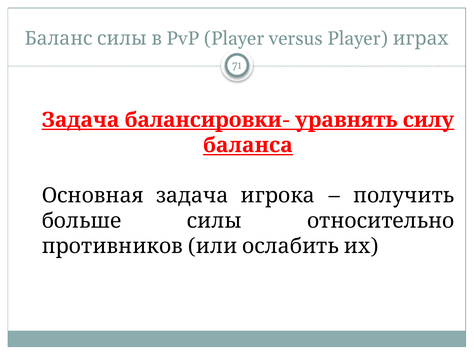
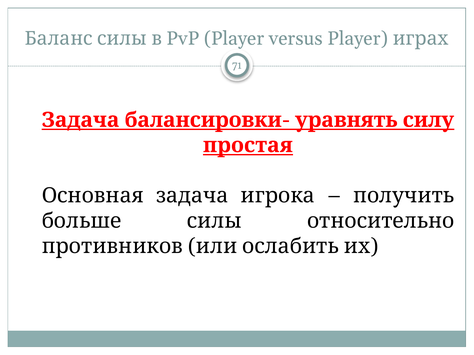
баланса: баланса -> простая
